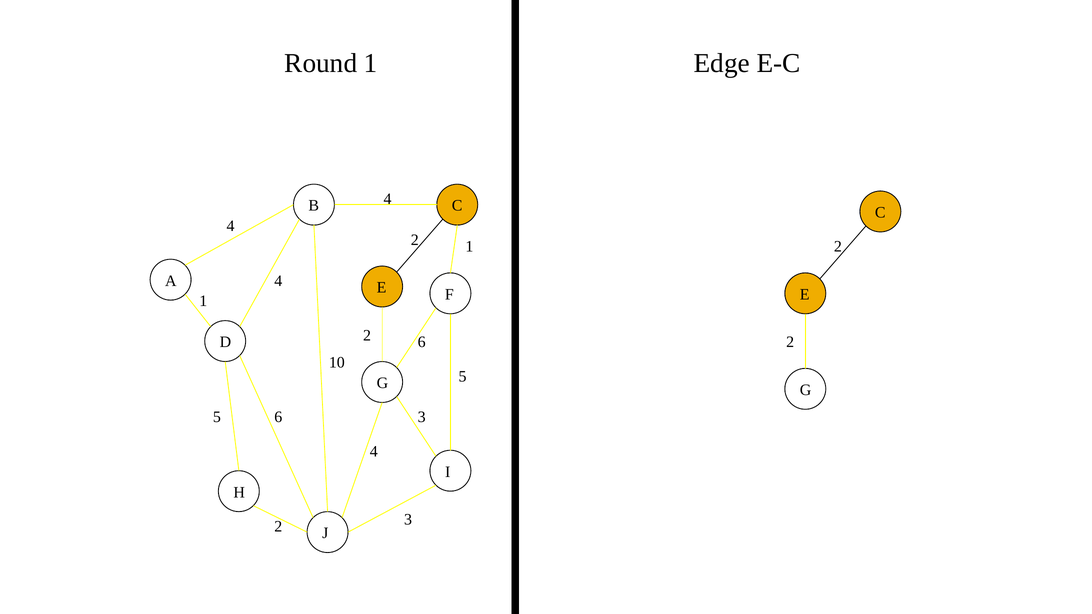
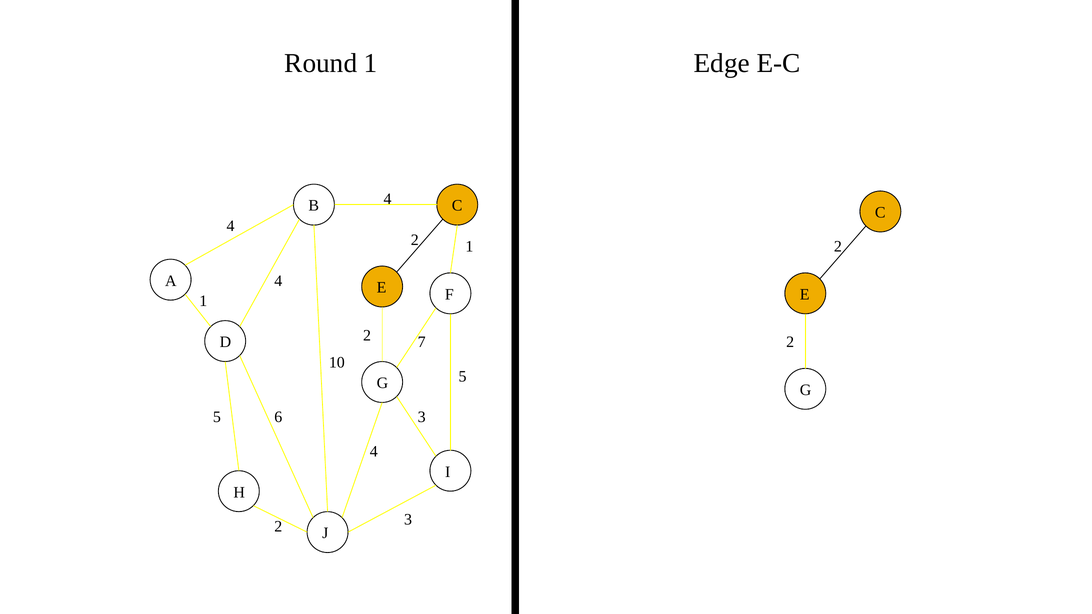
2 6: 6 -> 7
